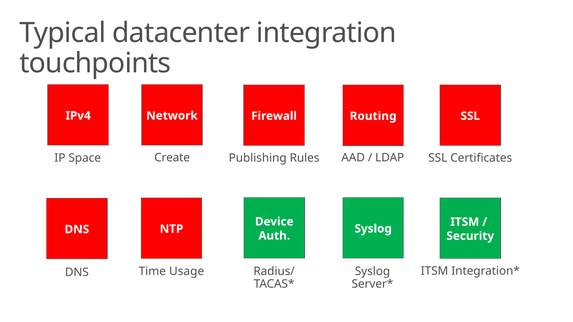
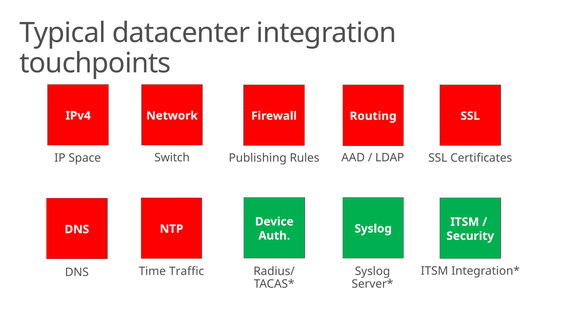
Create: Create -> Switch
Usage: Usage -> Traffic
